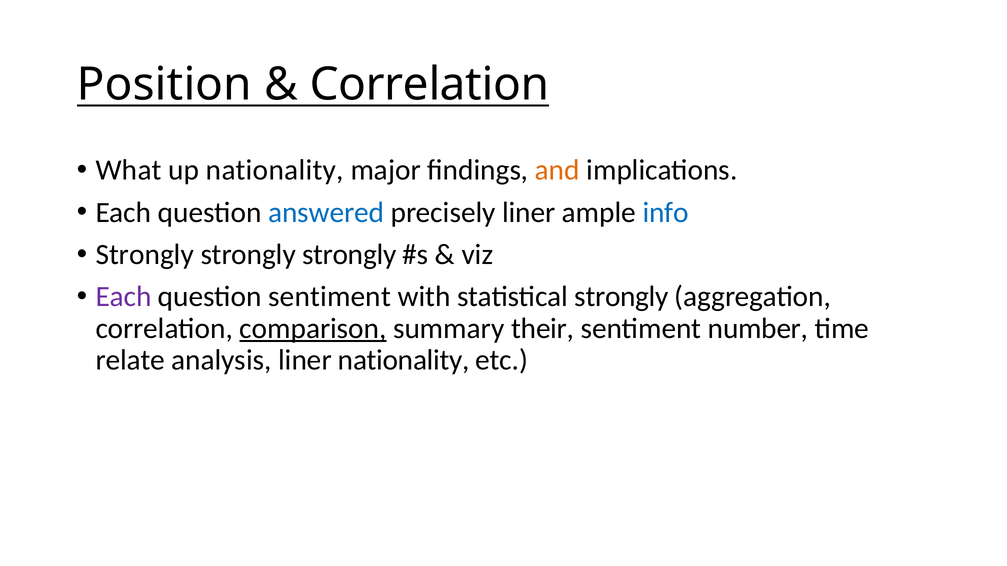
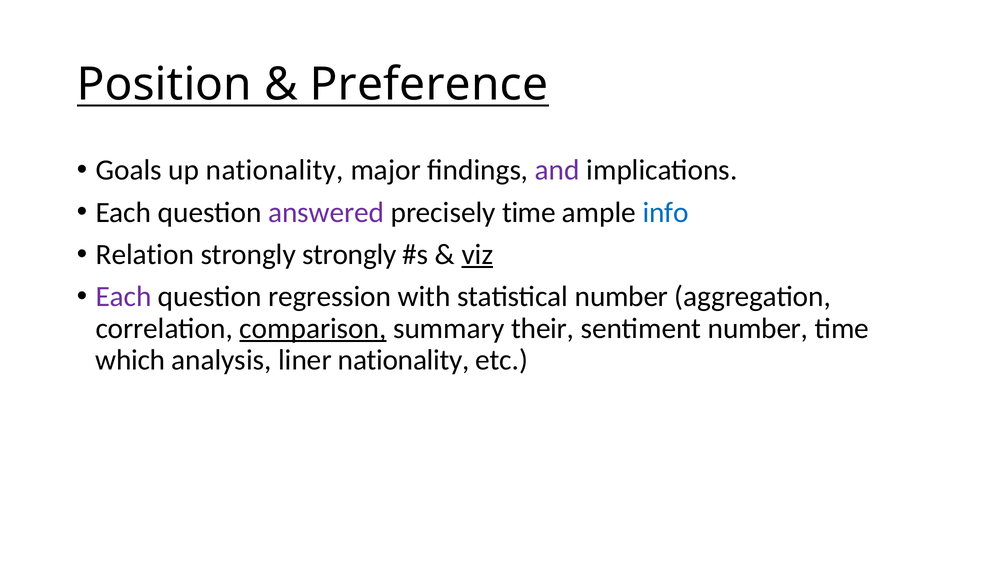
Correlation at (429, 85): Correlation -> Preference
What: What -> Goals
and colour: orange -> purple
answered colour: blue -> purple
precisely liner: liner -> time
Strongly at (145, 255): Strongly -> Relation
viz underline: none -> present
question sentiment: sentiment -> regression
statistical strongly: strongly -> number
relate: relate -> which
